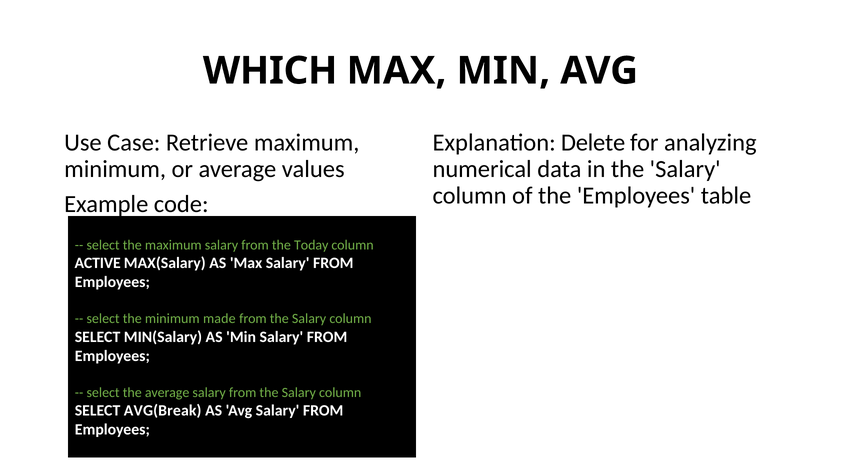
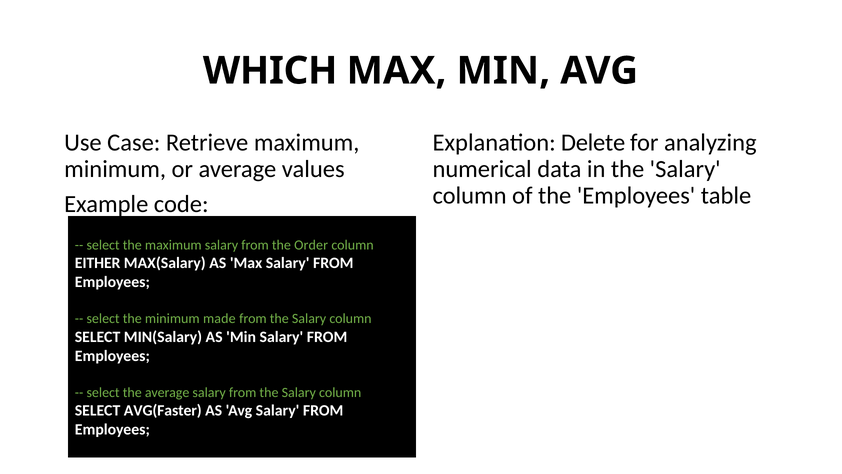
Today: Today -> Order
ACTIVE: ACTIVE -> EITHER
AVG(Break: AVG(Break -> AVG(Faster
